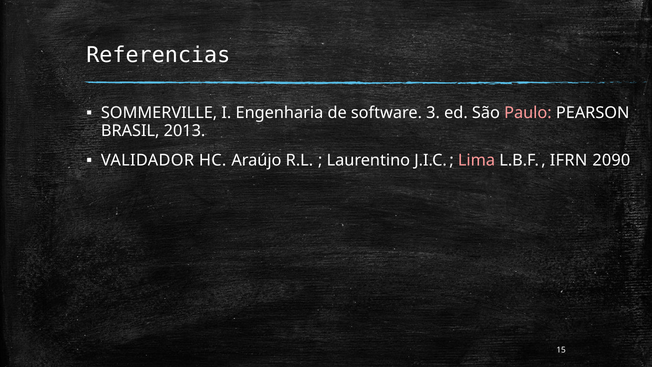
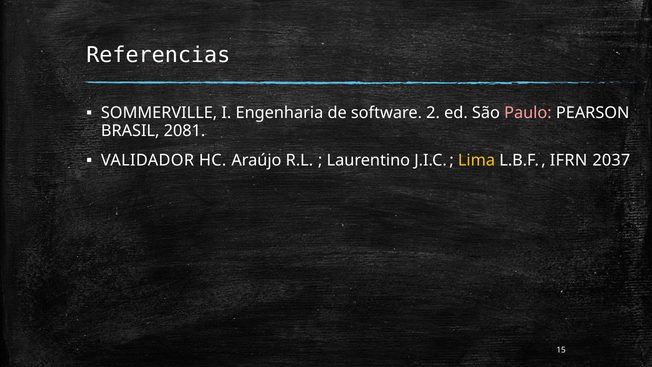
3: 3 -> 2
2013: 2013 -> 2081
Lima colour: pink -> yellow
2090: 2090 -> 2037
